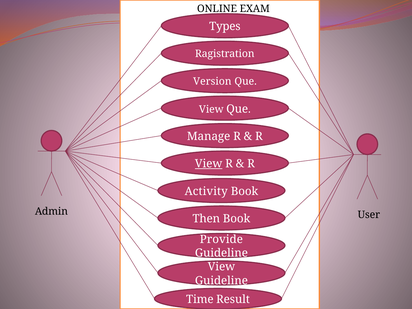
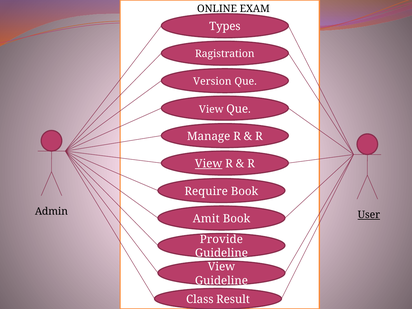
Activity: Activity -> Require
User underline: none -> present
Then: Then -> Amit
Time: Time -> Class
